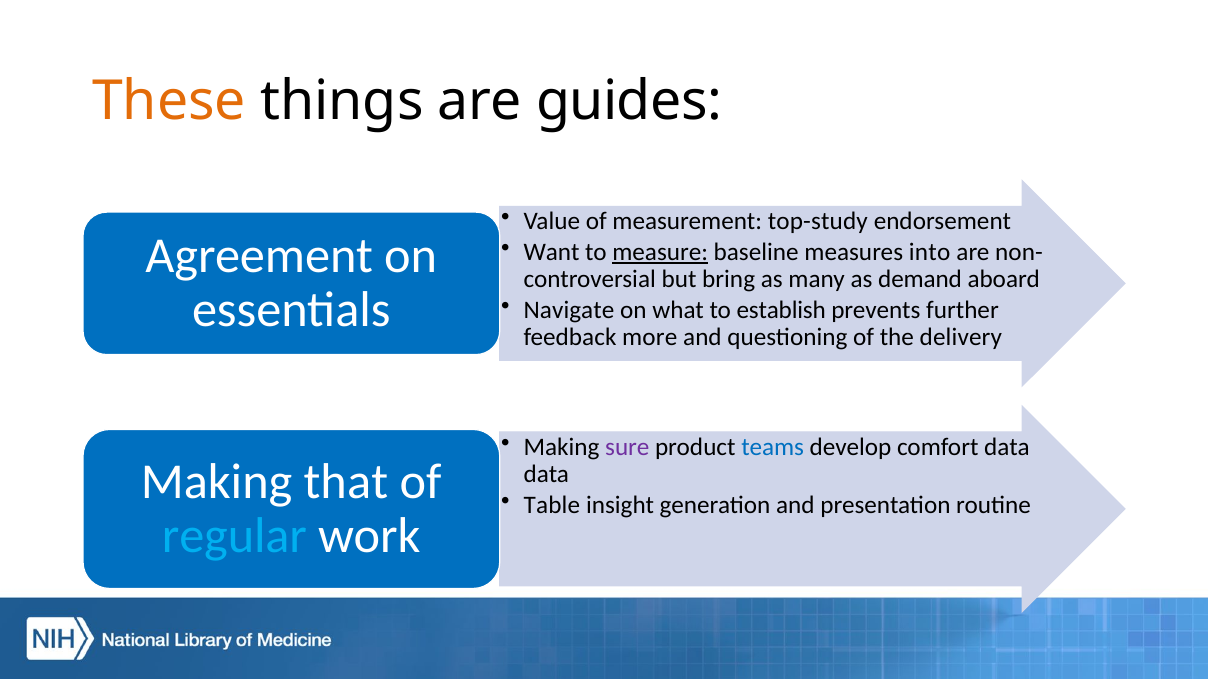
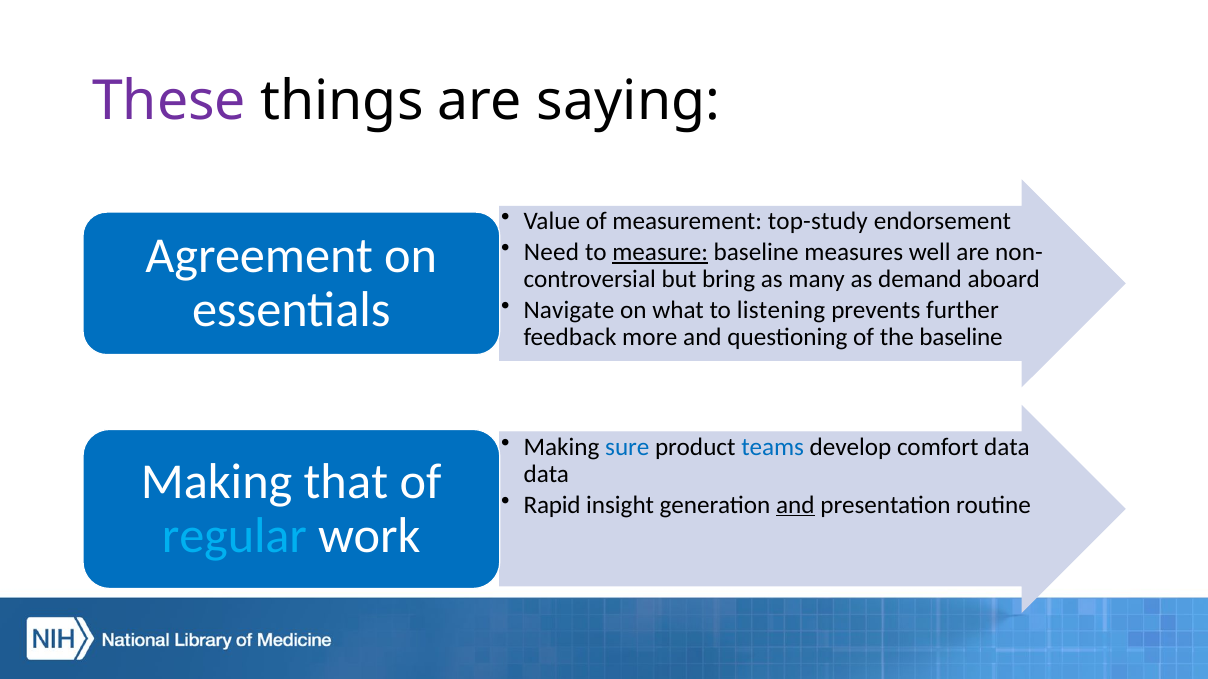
These colour: orange -> purple
guides: guides -> saying
Want: Want -> Need
into: into -> well
establish: establish -> listening
the delivery: delivery -> baseline
sure colour: purple -> blue
Table: Table -> Rapid
and at (795, 505) underline: none -> present
